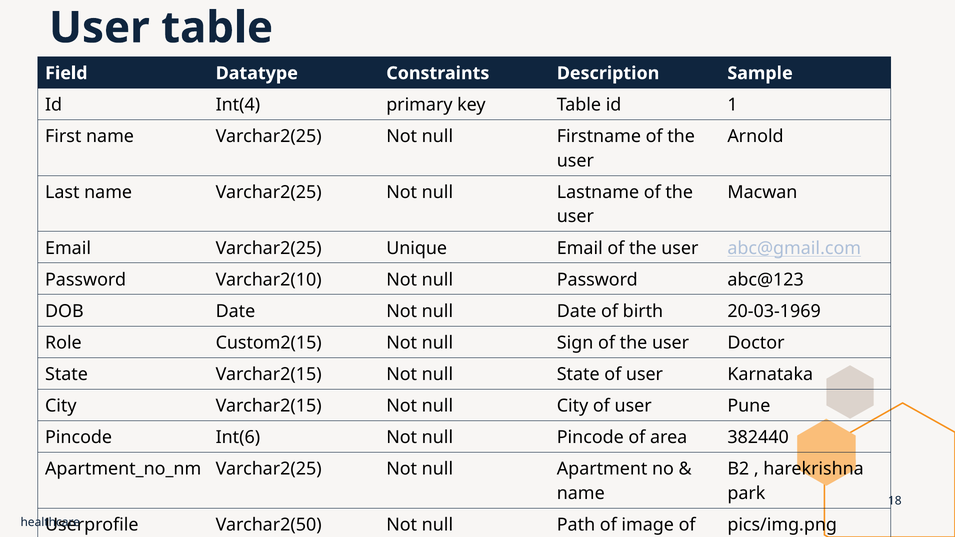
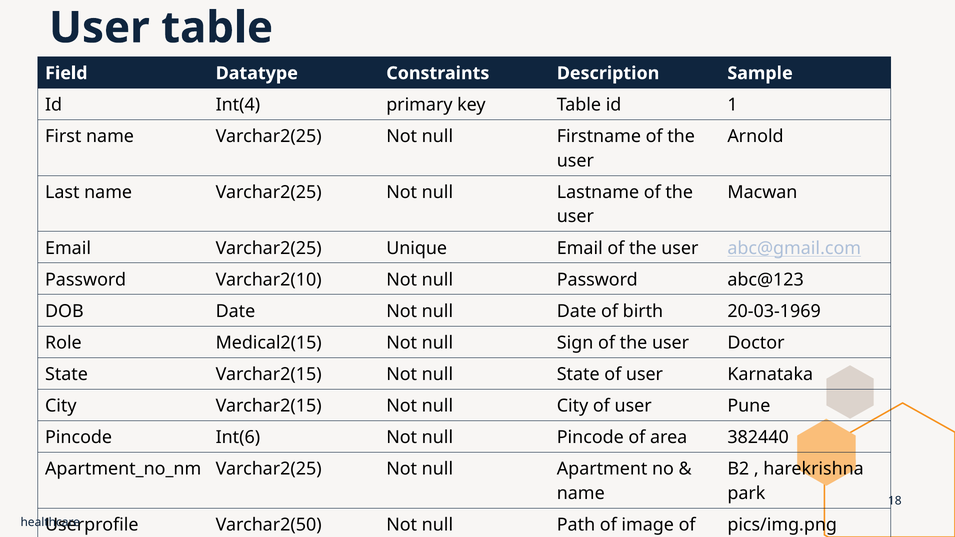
Custom2(15: Custom2(15 -> Medical2(15
